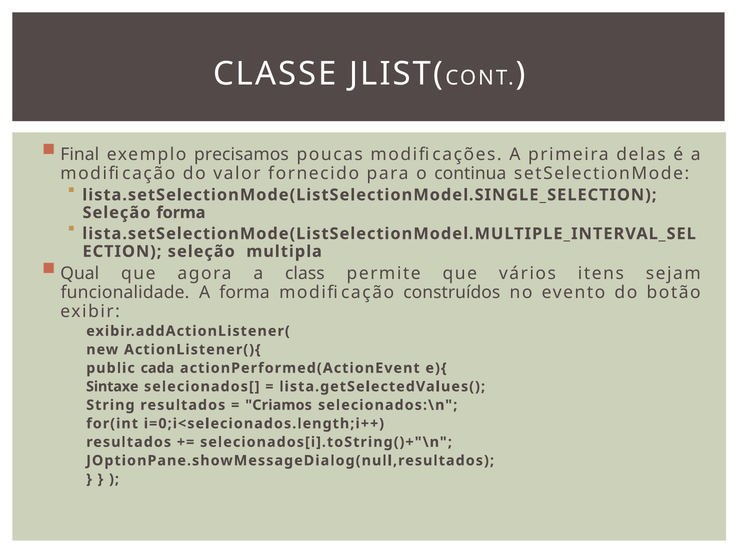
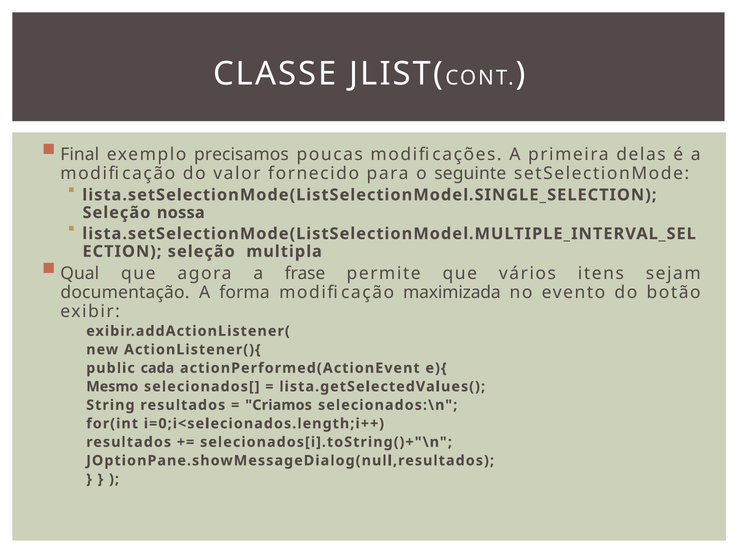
continua: continua -> seguinte
Seleção forma: forma -> nossa
class: class -> frase
funcionalidade: funcionalidade -> documentação
construídos: construídos -> maximizada
Sintaxe: Sintaxe -> Mesmo
